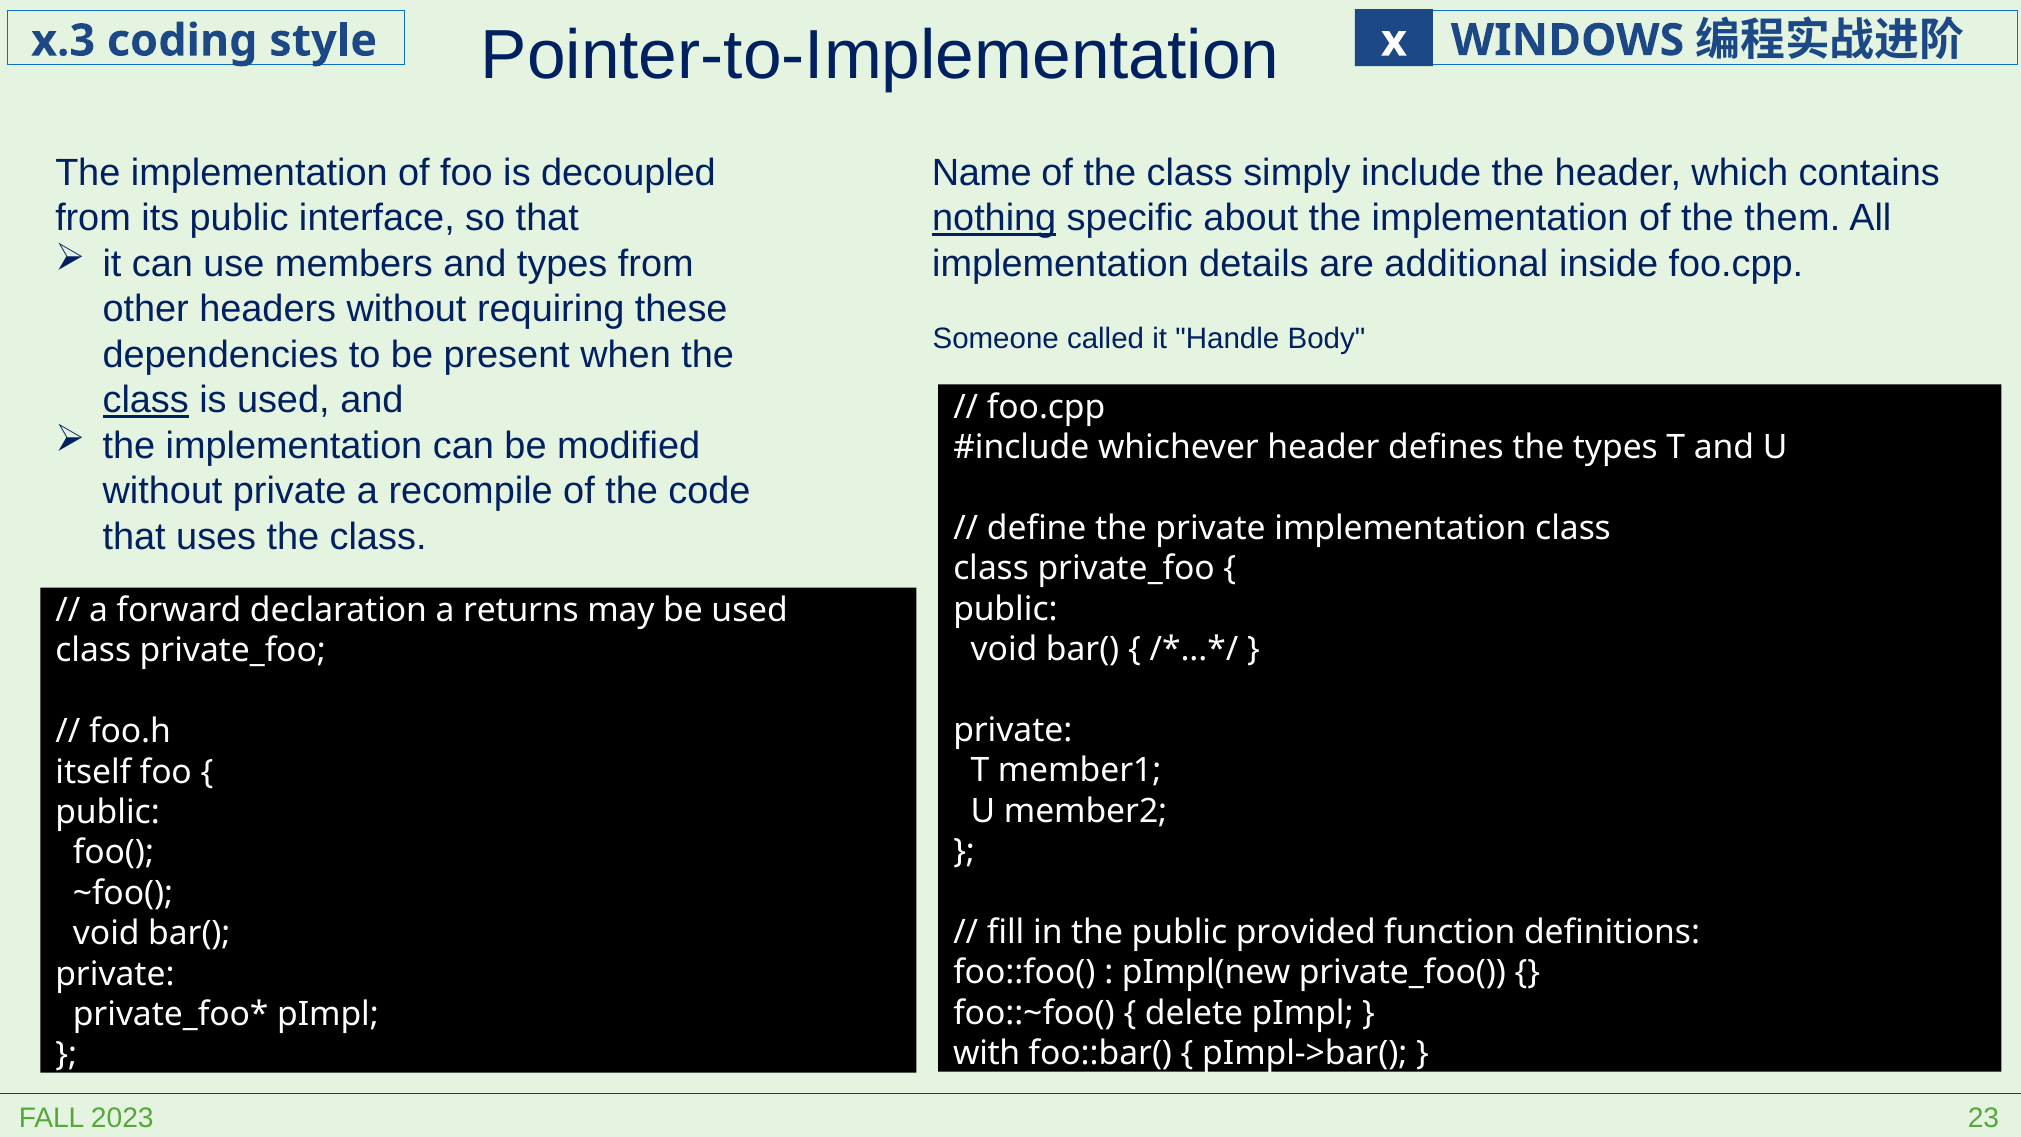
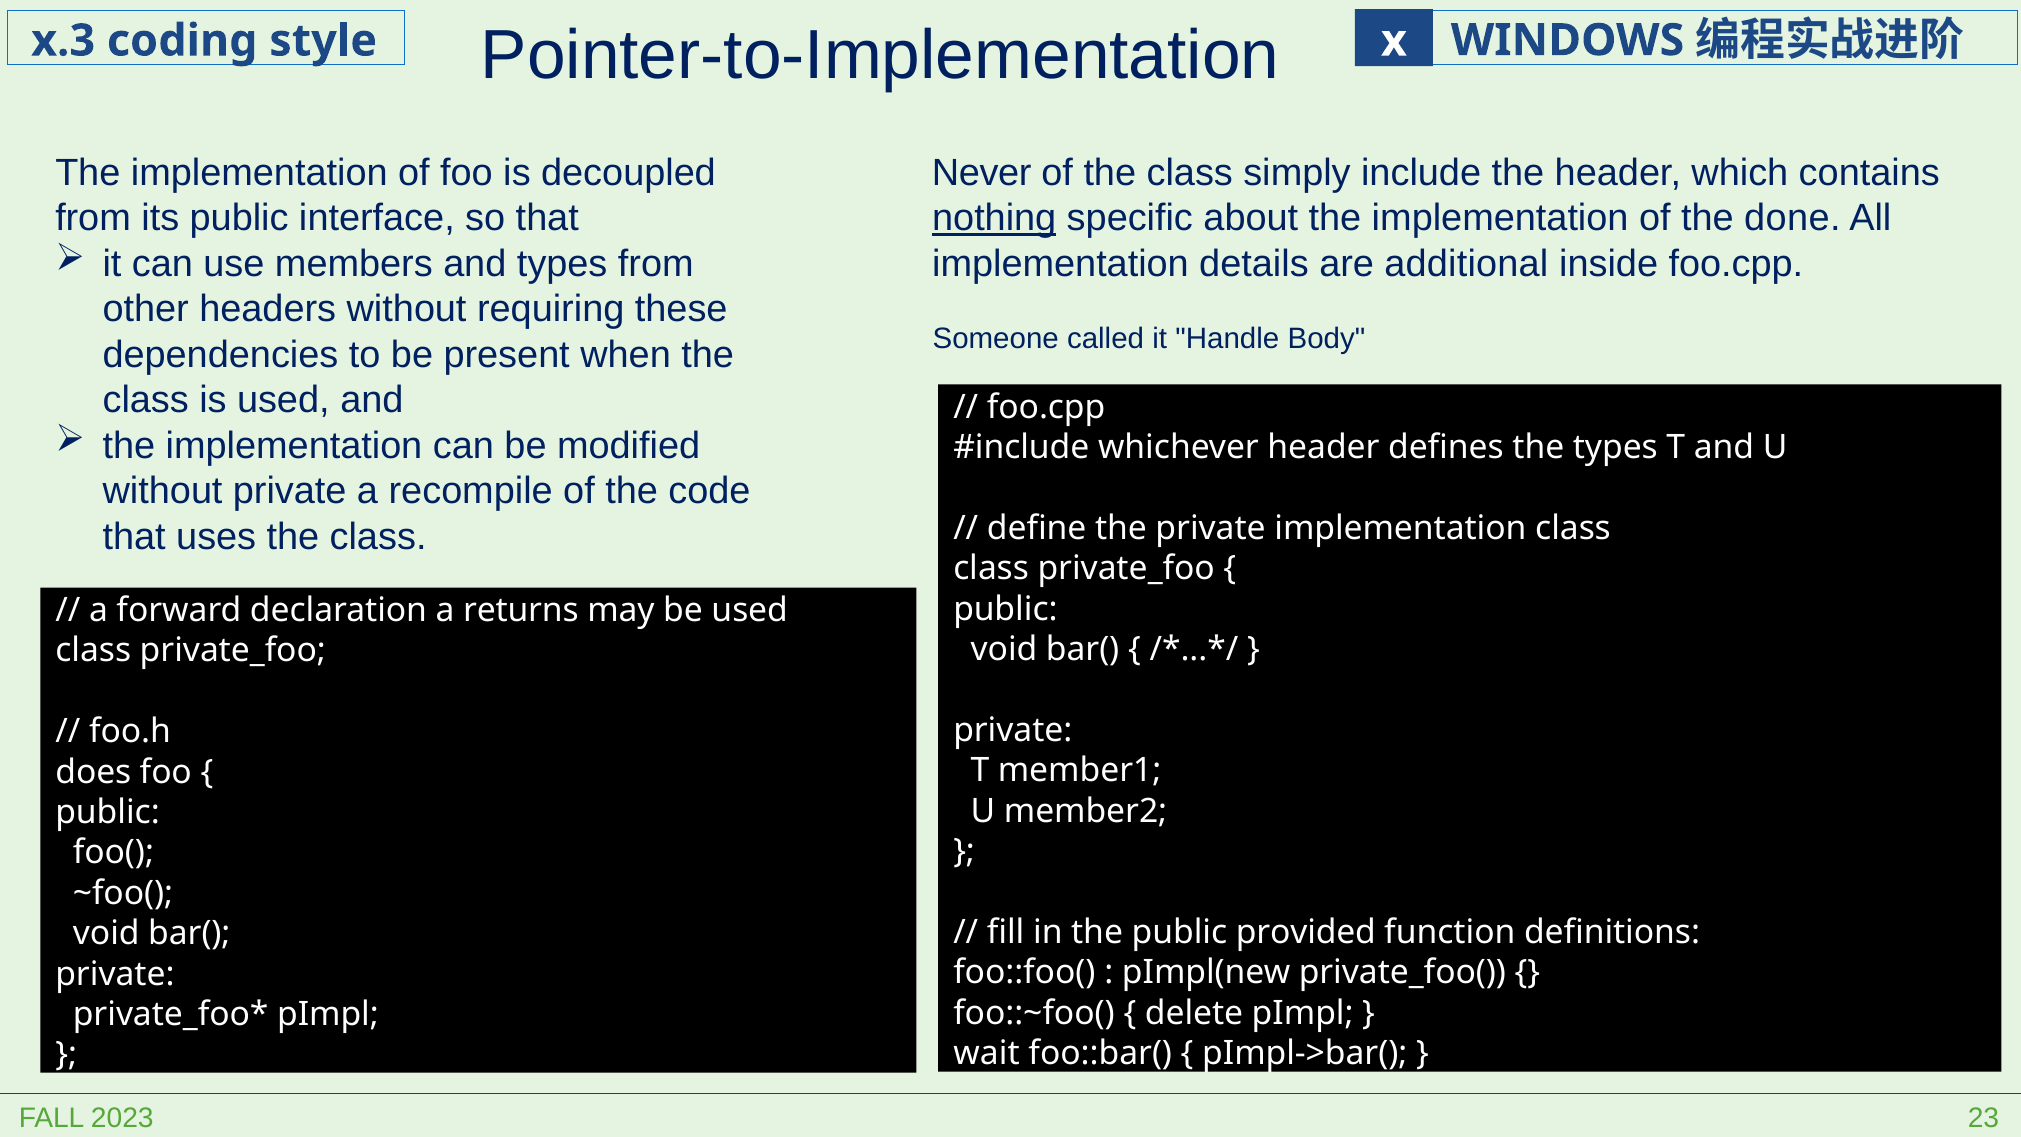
Name: Name -> Never
them: them -> done
class at (146, 400) underline: present -> none
itself: itself -> does
with: with -> wait
